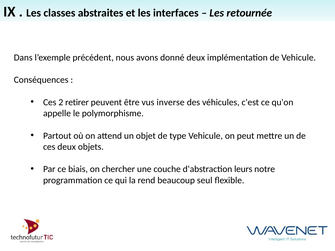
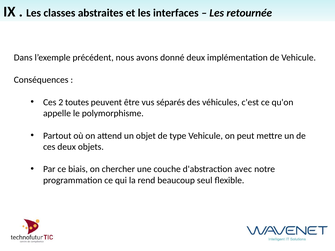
retirer: retirer -> toutes
inverse: inverse -> séparés
leurs: leurs -> avec
